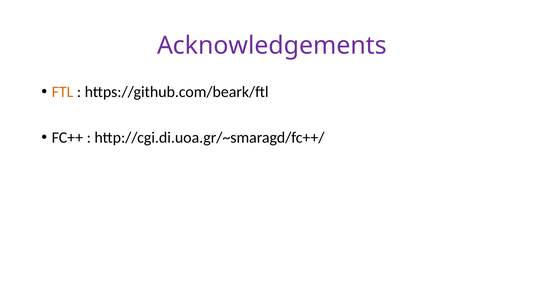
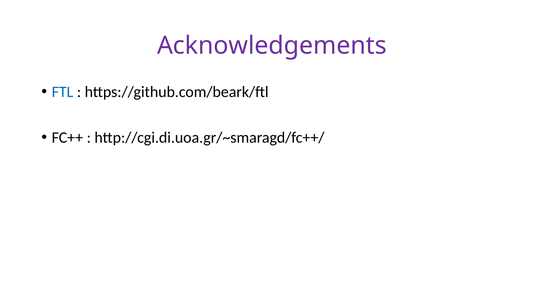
FTL colour: orange -> blue
